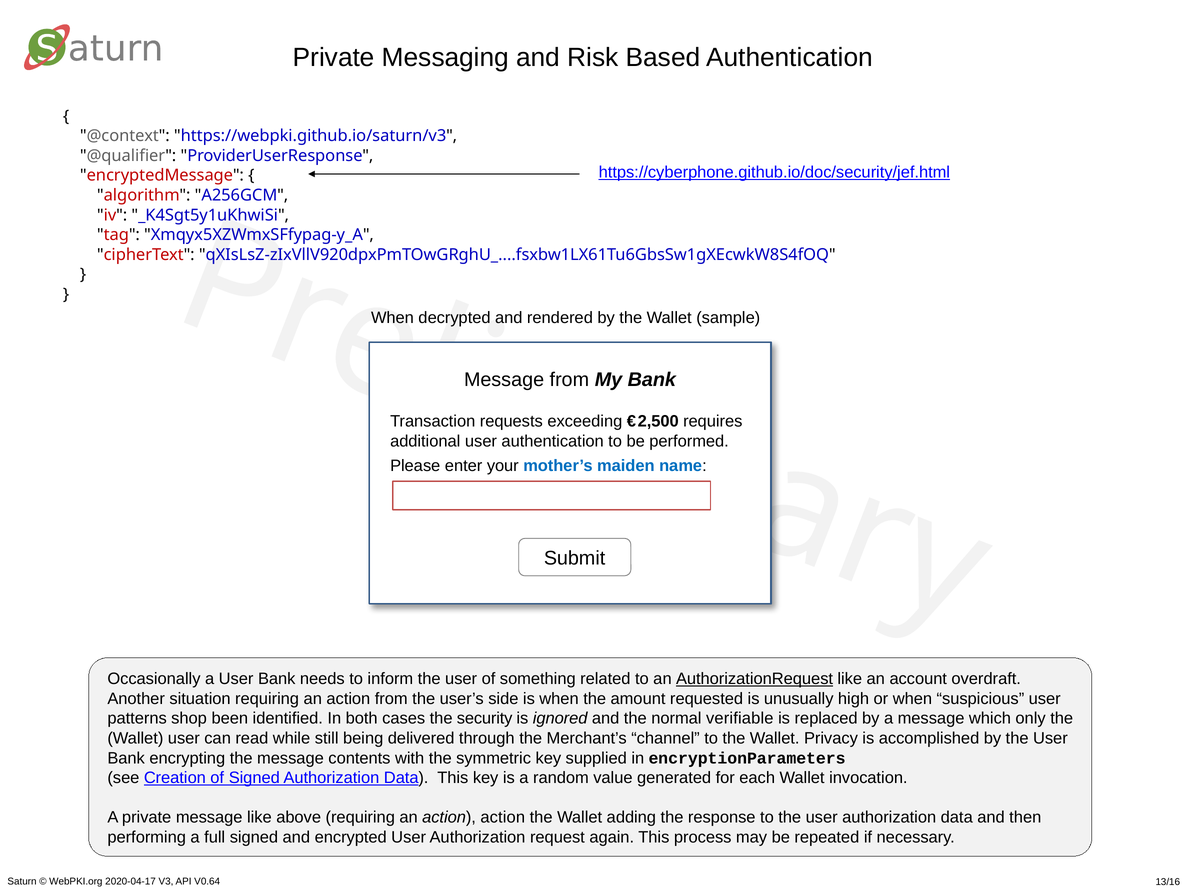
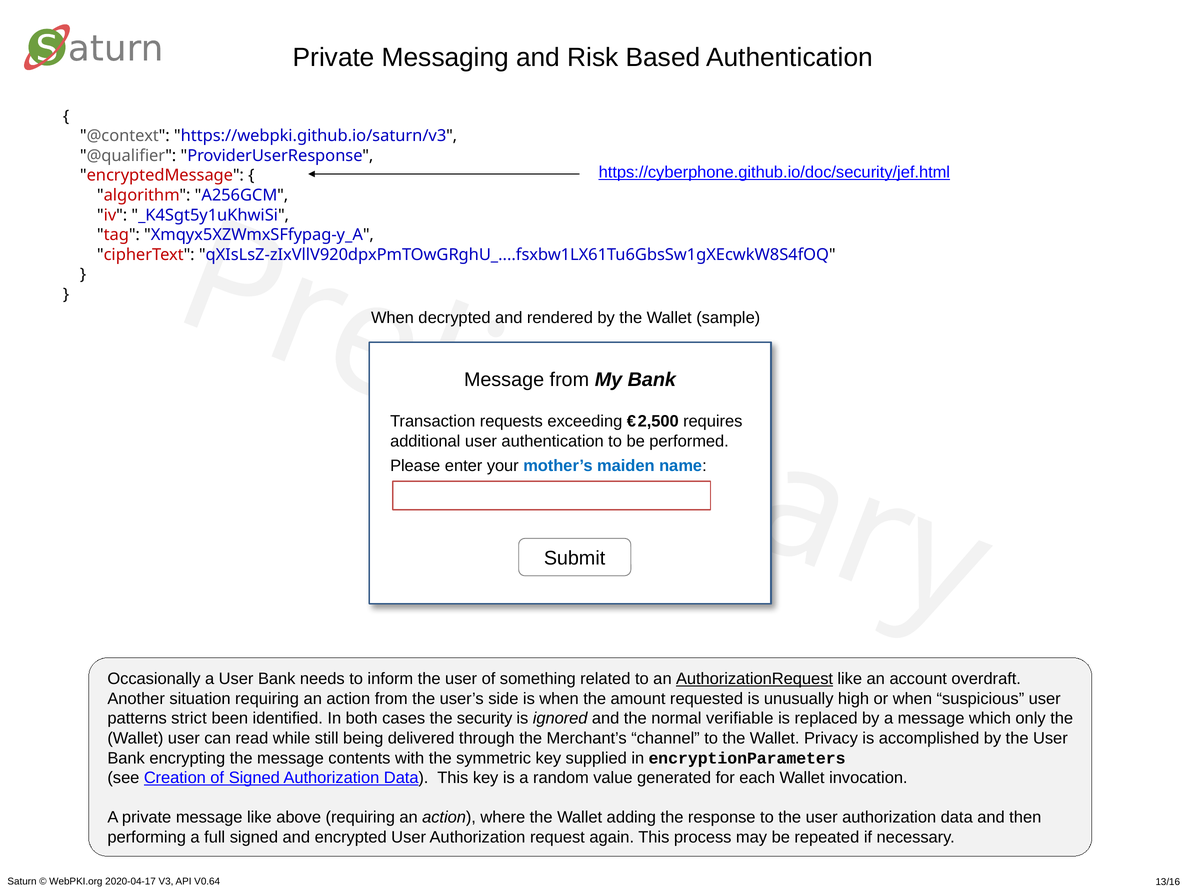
shop: shop -> strict
action action: action -> where
